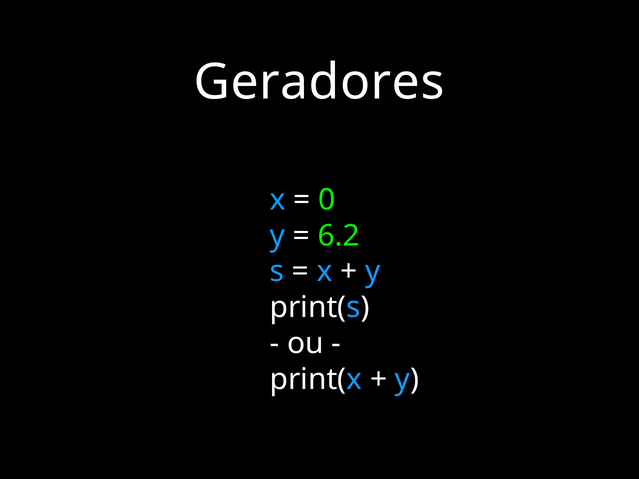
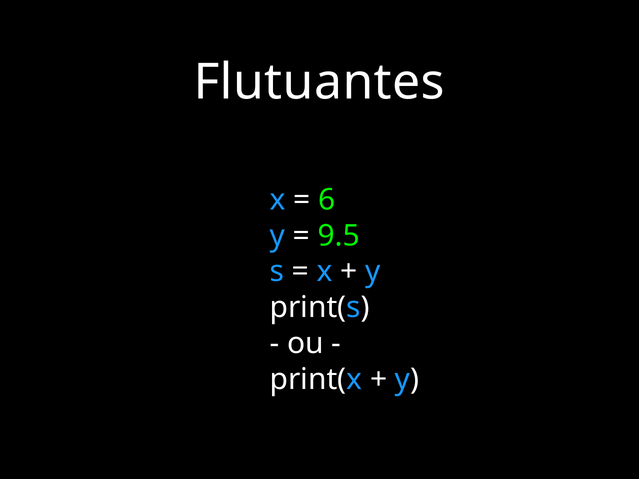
Geradores: Geradores -> Flutuantes
0: 0 -> 6
6.2: 6.2 -> 9.5
